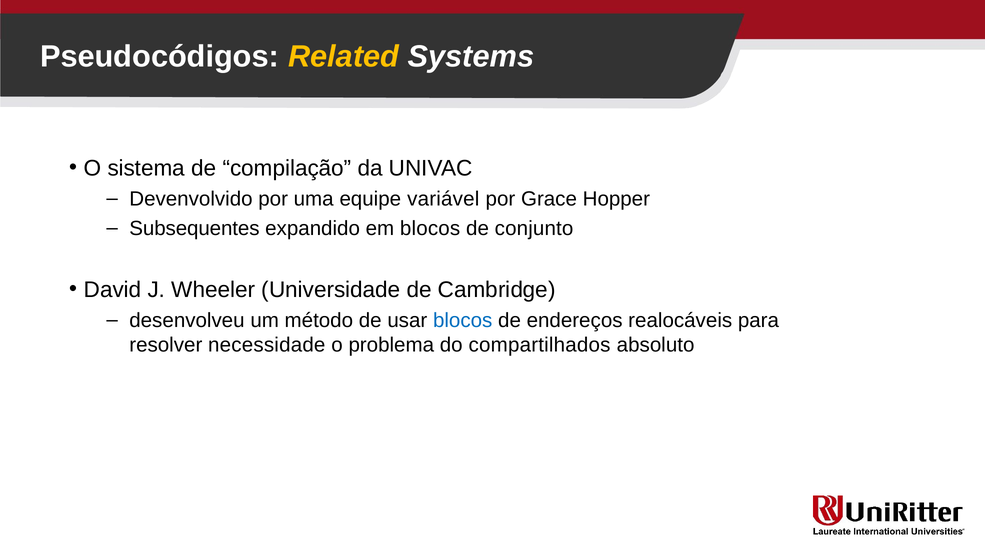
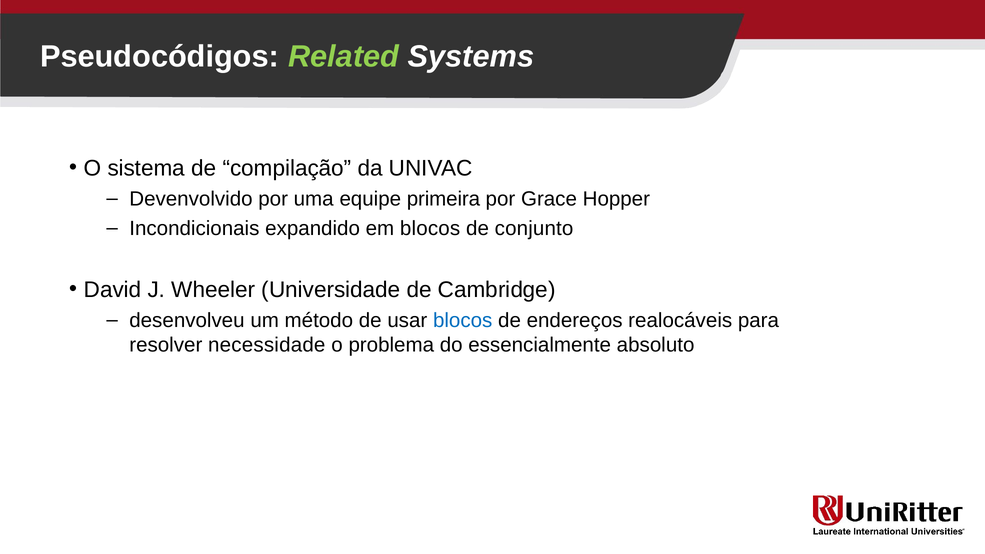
Related colour: yellow -> light green
variável: variável -> primeira
Subsequentes: Subsequentes -> Incondicionais
compartilhados: compartilhados -> essencialmente
